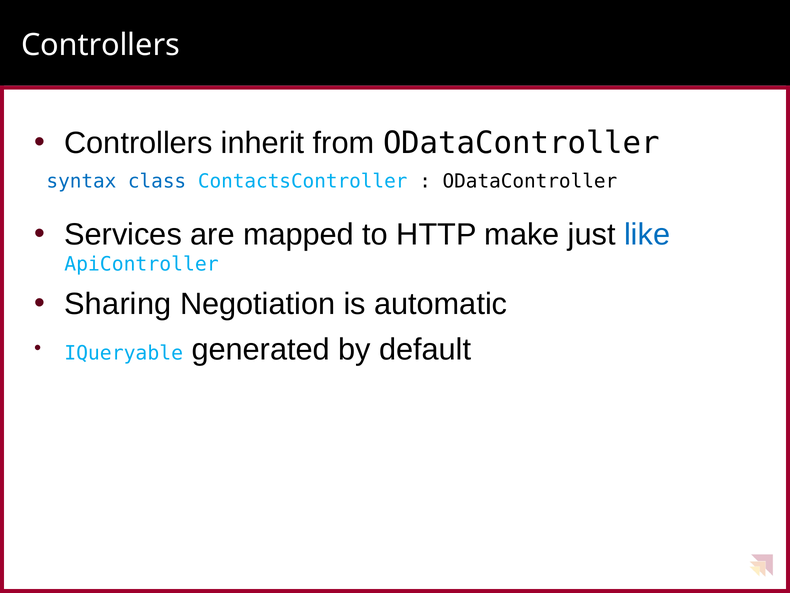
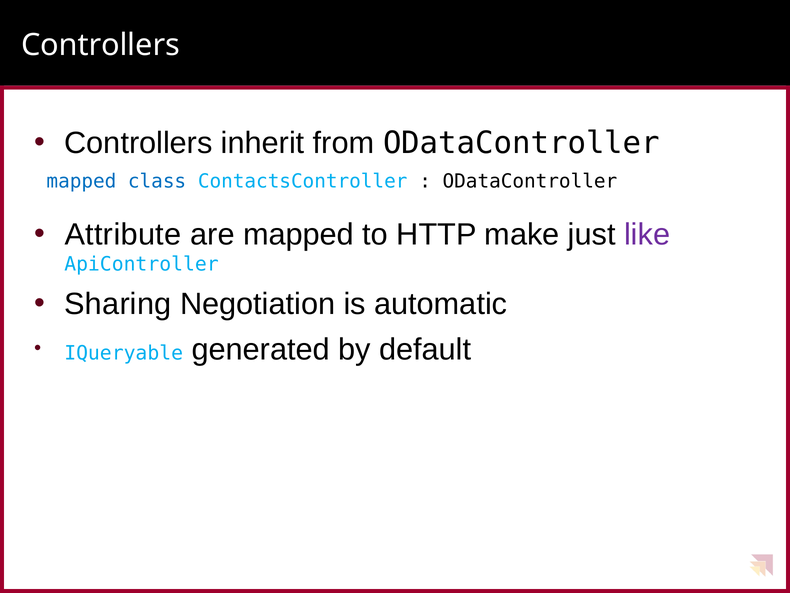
syntax at (81, 181): syntax -> mapped
Services: Services -> Attribute
like colour: blue -> purple
